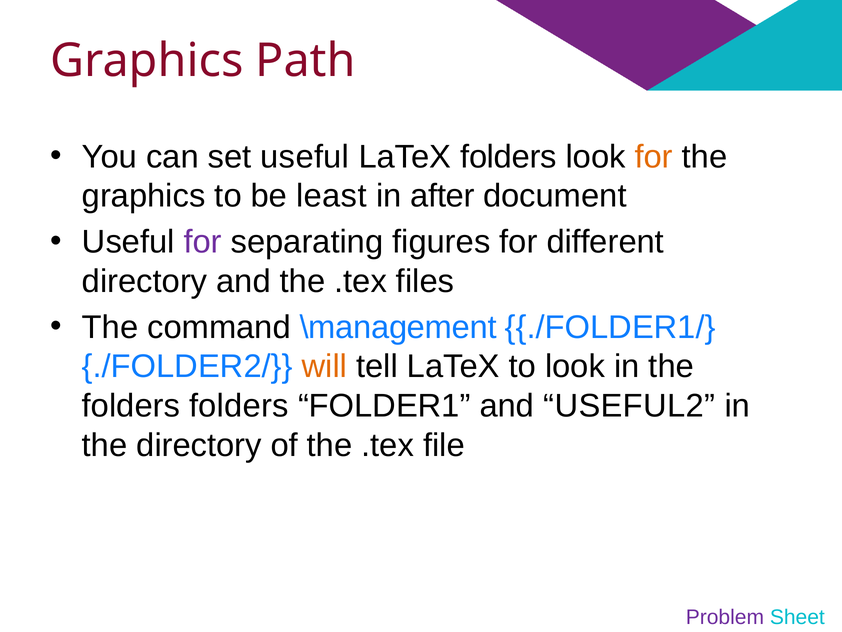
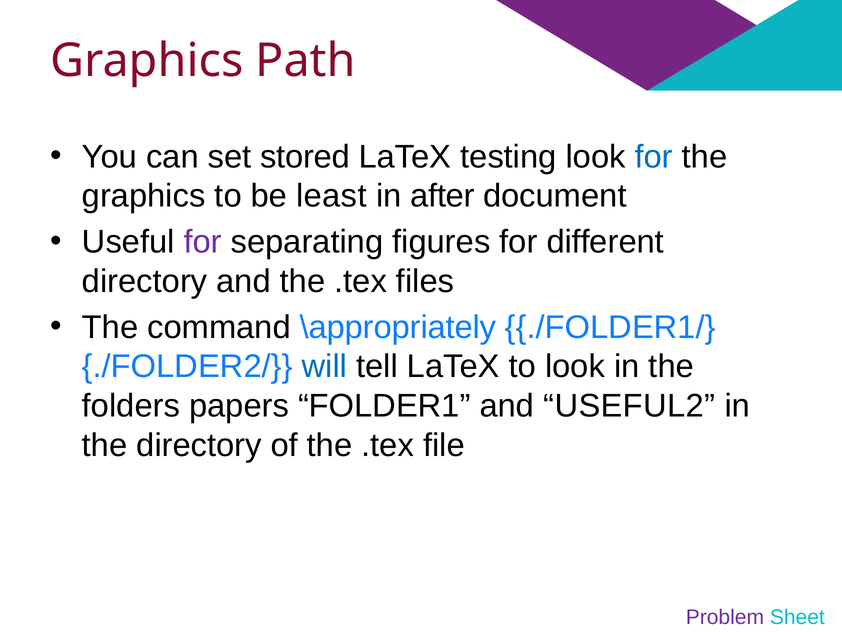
set useful: useful -> stored
LaTeX folders: folders -> testing
for at (654, 157) colour: orange -> blue
\management: \management -> \appropriately
will colour: orange -> blue
folders folders: folders -> papers
